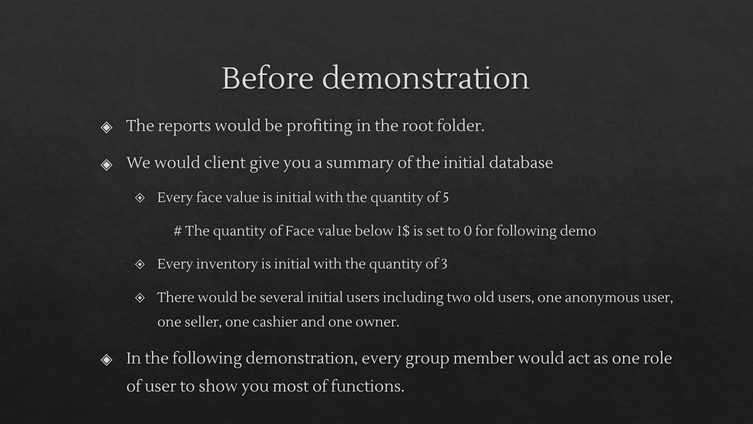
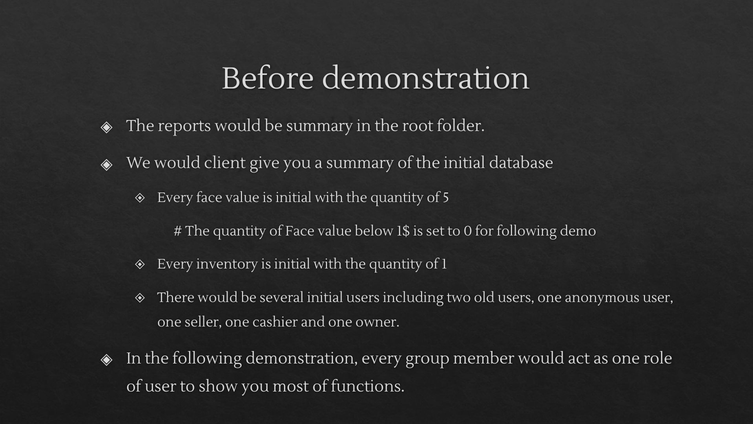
be profiting: profiting -> summary
3: 3 -> 1
